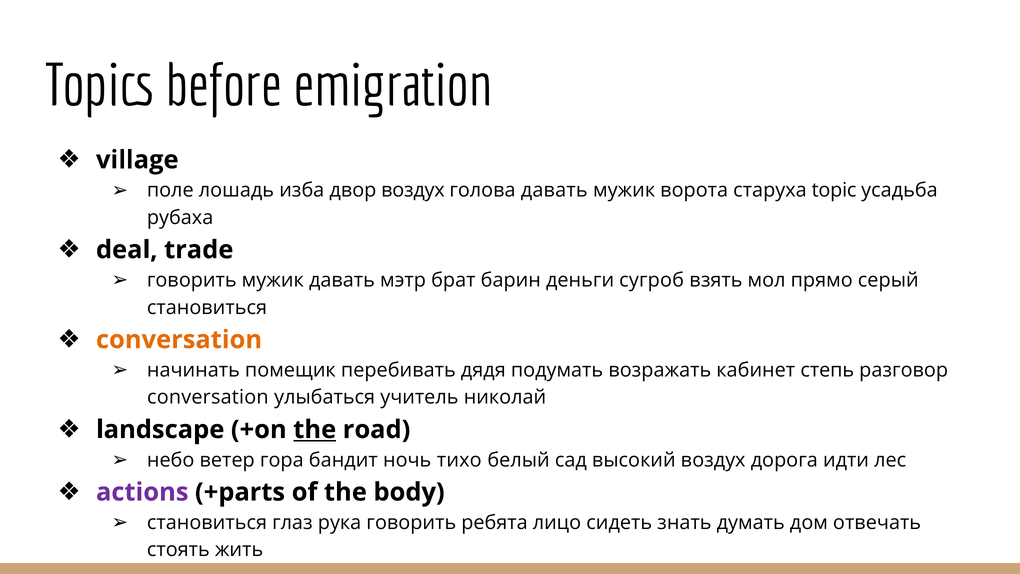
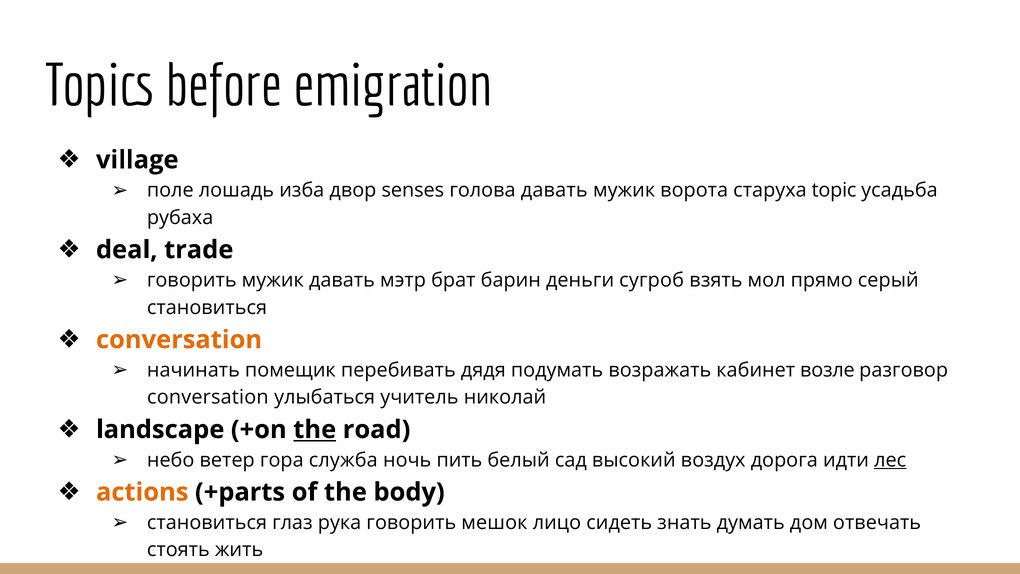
двор воздух: воздух -> senses
степь: степь -> возле
бандит: бандит -> служба
тихо: тихо -> пить
лес underline: none -> present
actions colour: purple -> orange
ребята: ребята -> мешок
